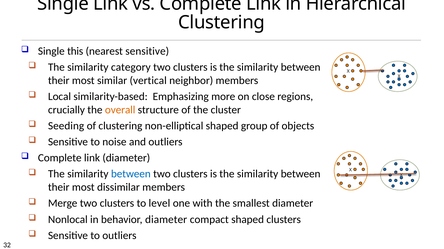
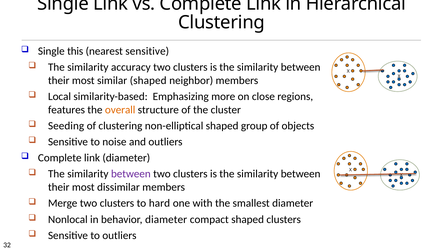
category: category -> accuracy
similar vertical: vertical -> shaped
crucially: crucially -> features
between at (131, 175) colour: blue -> purple
level: level -> hard
